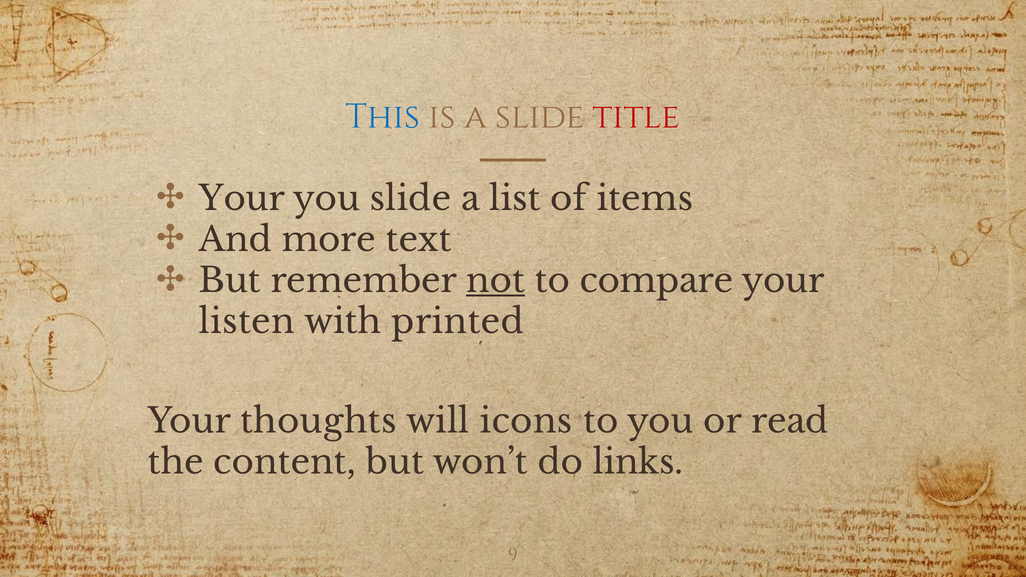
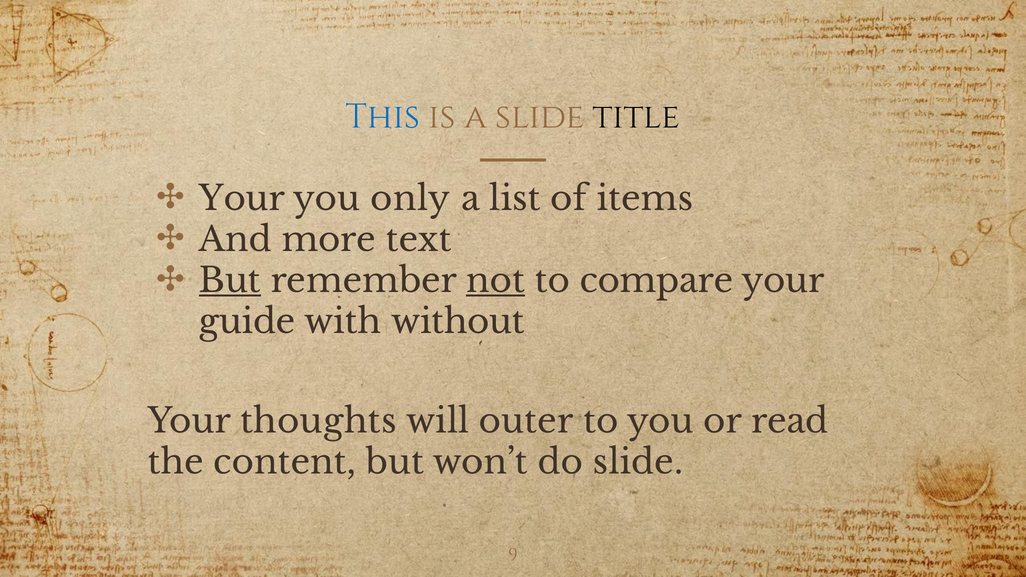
title colour: red -> black
you slide: slide -> only
But at (230, 281) underline: none -> present
listen: listen -> guide
printed: printed -> without
icons: icons -> outer
do links: links -> slide
